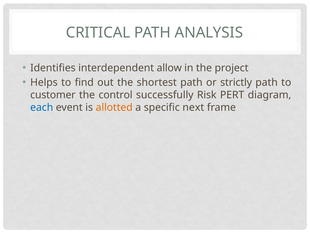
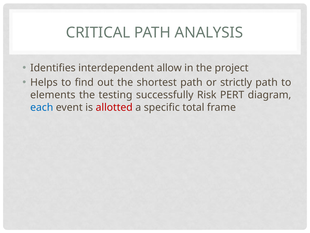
customer: customer -> elements
control: control -> testing
allotted colour: orange -> red
next: next -> total
